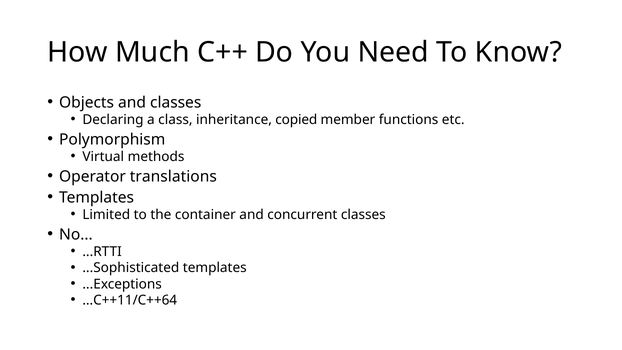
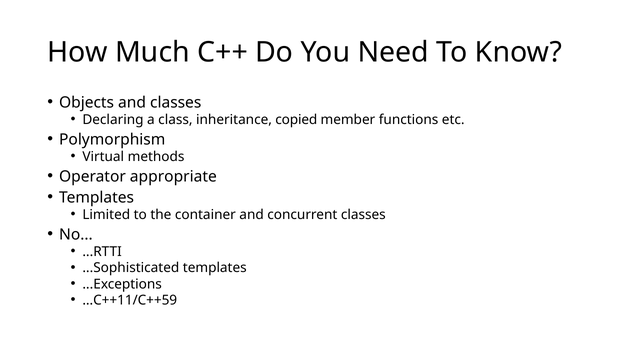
translations: translations -> appropriate
...C++11/C++64: ...C++11/C++64 -> ...C++11/C++59
